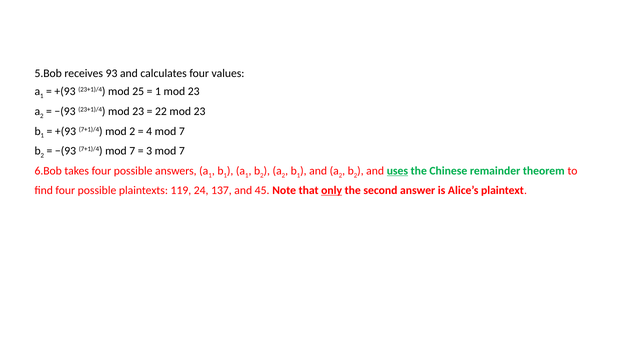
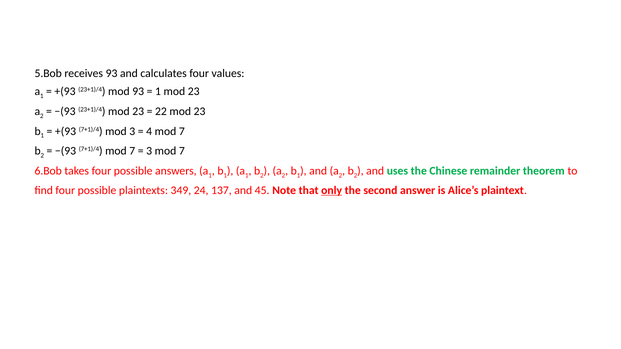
mod 25: 25 -> 93
mod 2: 2 -> 3
uses underline: present -> none
119: 119 -> 349
